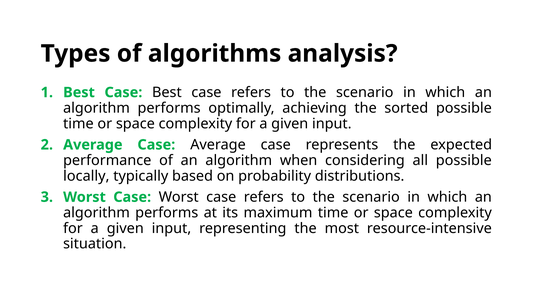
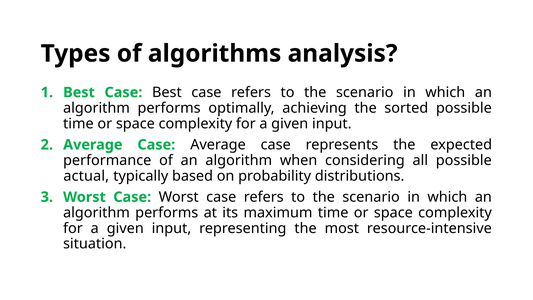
locally: locally -> actual
